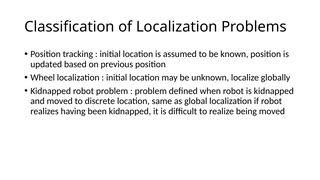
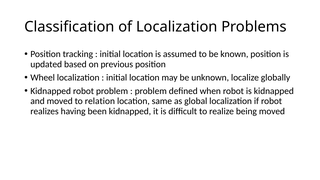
discrete: discrete -> relation
